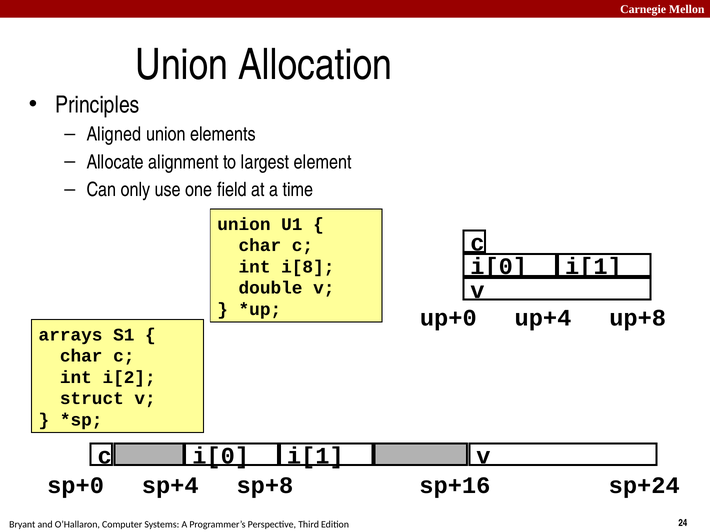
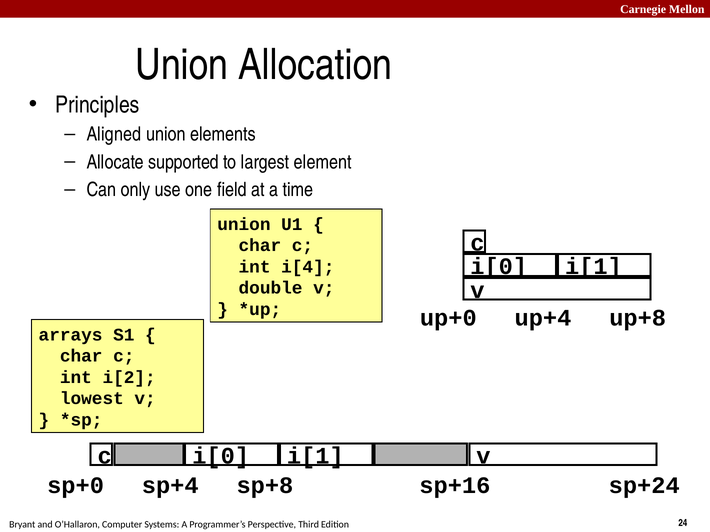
alignment: alignment -> supported
i[8: i[8 -> i[4
struct: struct -> lowest
